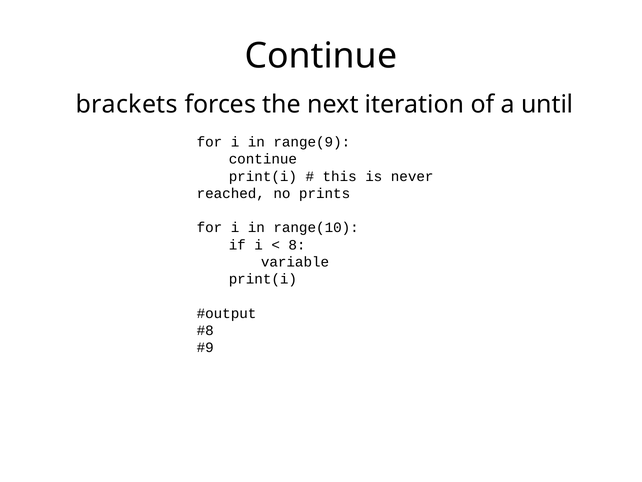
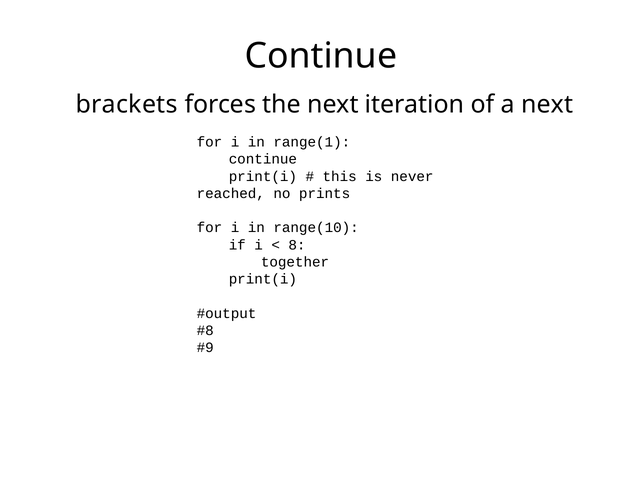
a until: until -> next
range(9: range(9 -> range(1
variable: variable -> together
